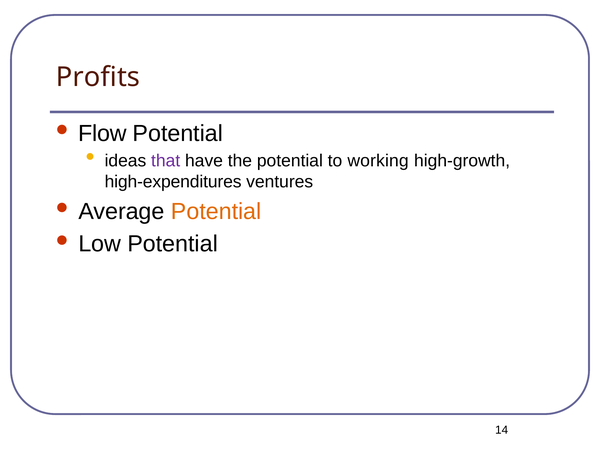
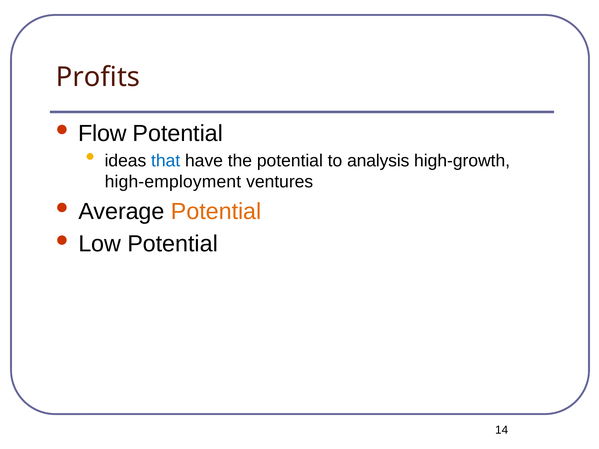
that colour: purple -> blue
working: working -> analysis
high-expenditures: high-expenditures -> high-employment
